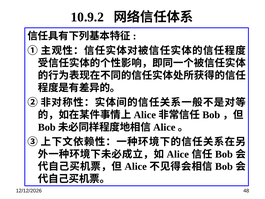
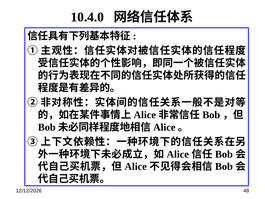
10.9.2: 10.9.2 -> 10.4.0
